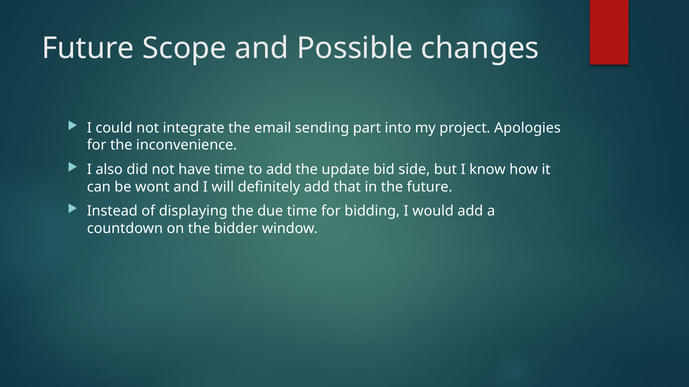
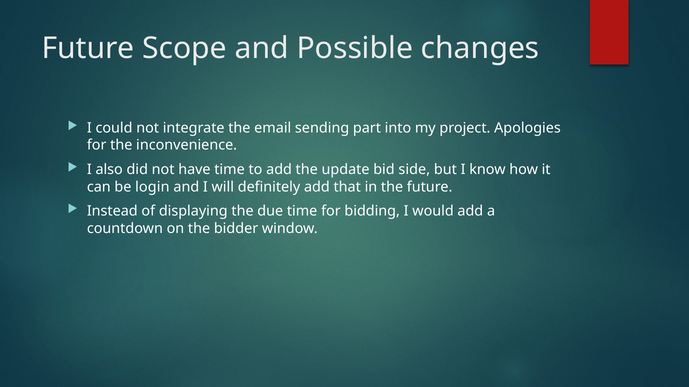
wont: wont -> login
